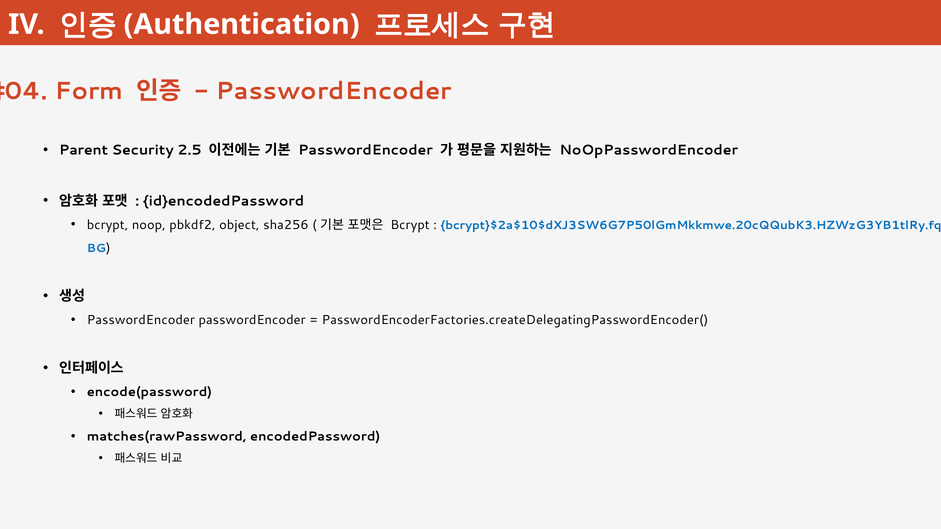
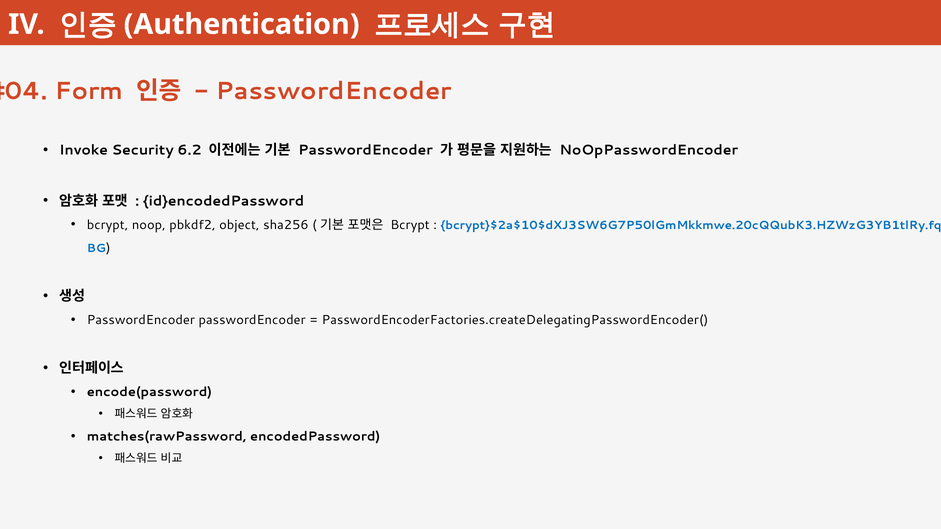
Parent: Parent -> Invoke
2.5: 2.5 -> 6.2
